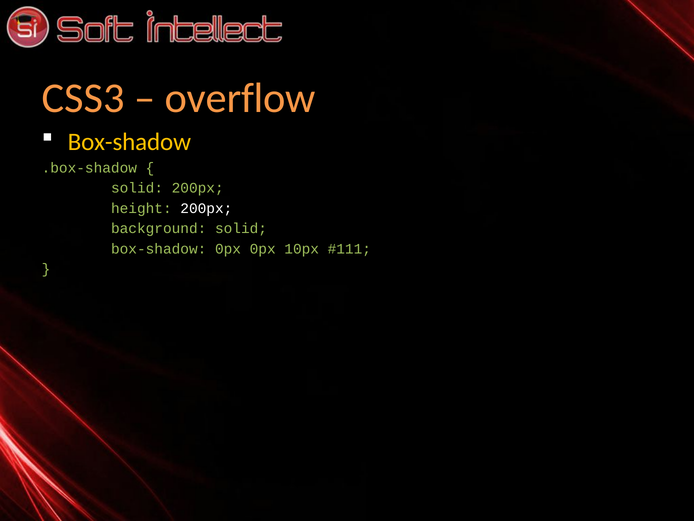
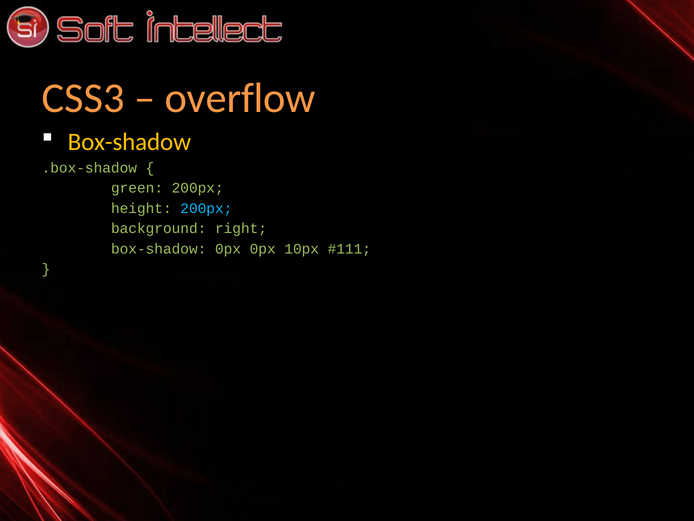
solid at (137, 188): solid -> green
200px at (206, 208) colour: white -> light blue
background solid: solid -> right
